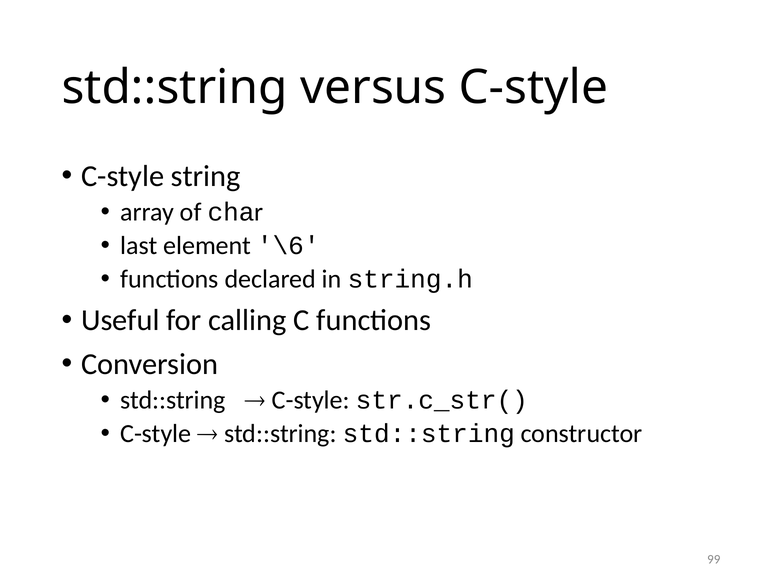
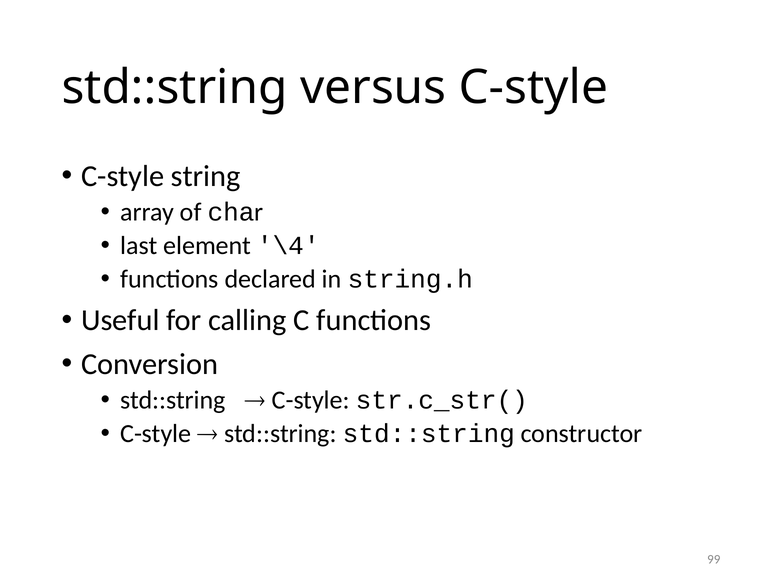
\6: \6 -> \4
